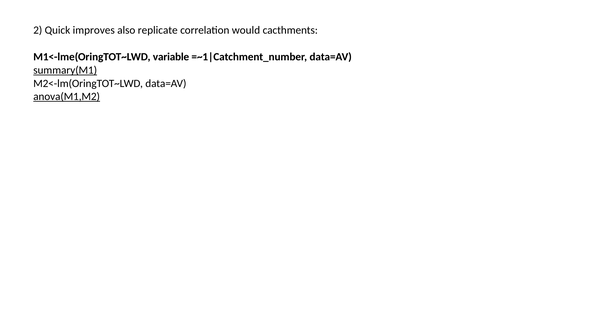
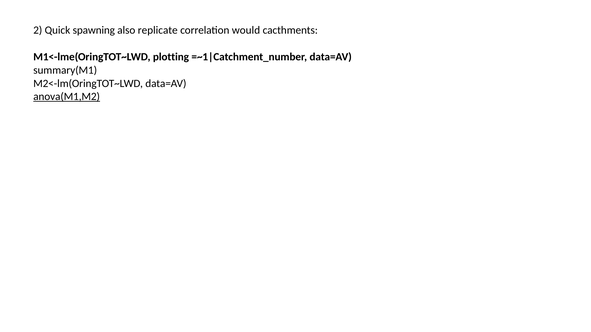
improves: improves -> spawning
variable: variable -> plotting
summary(M1 underline: present -> none
